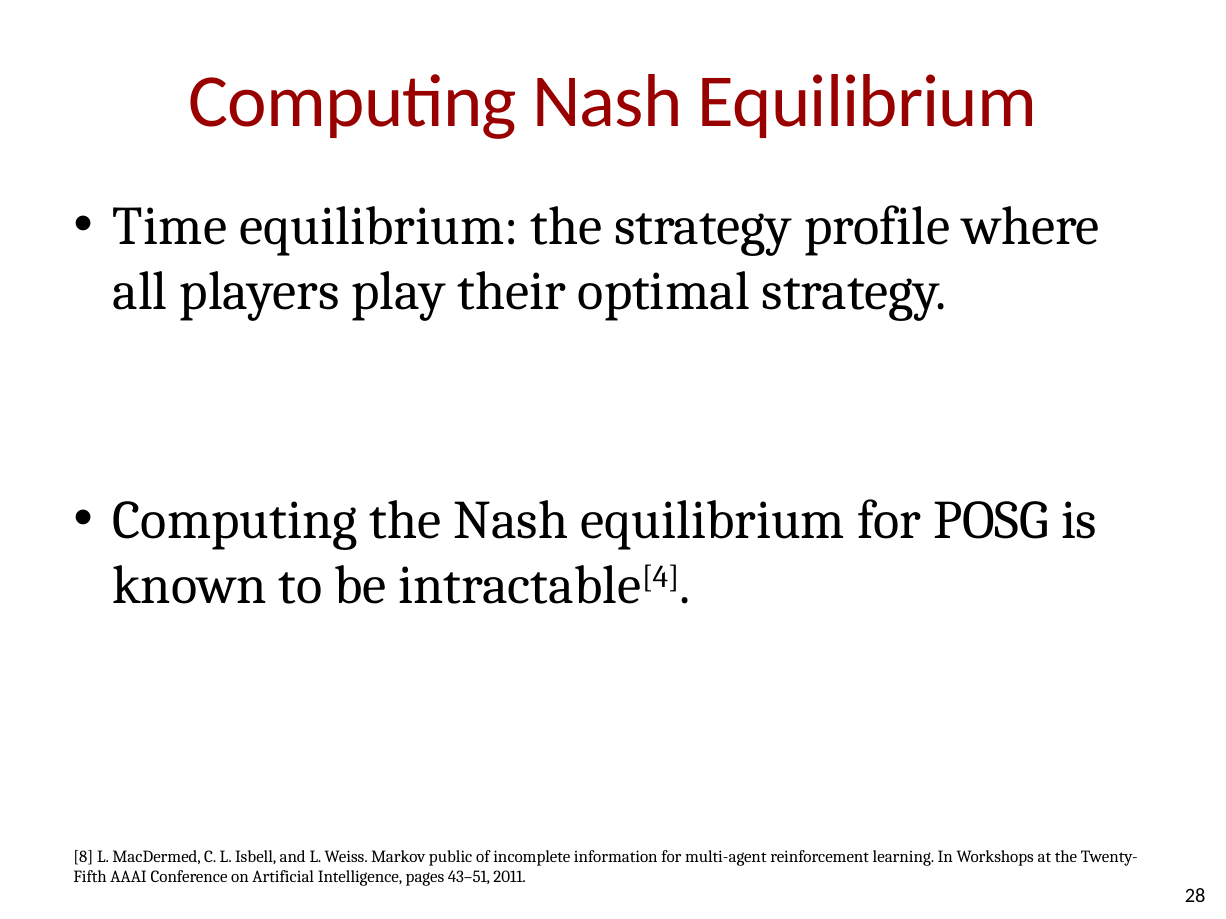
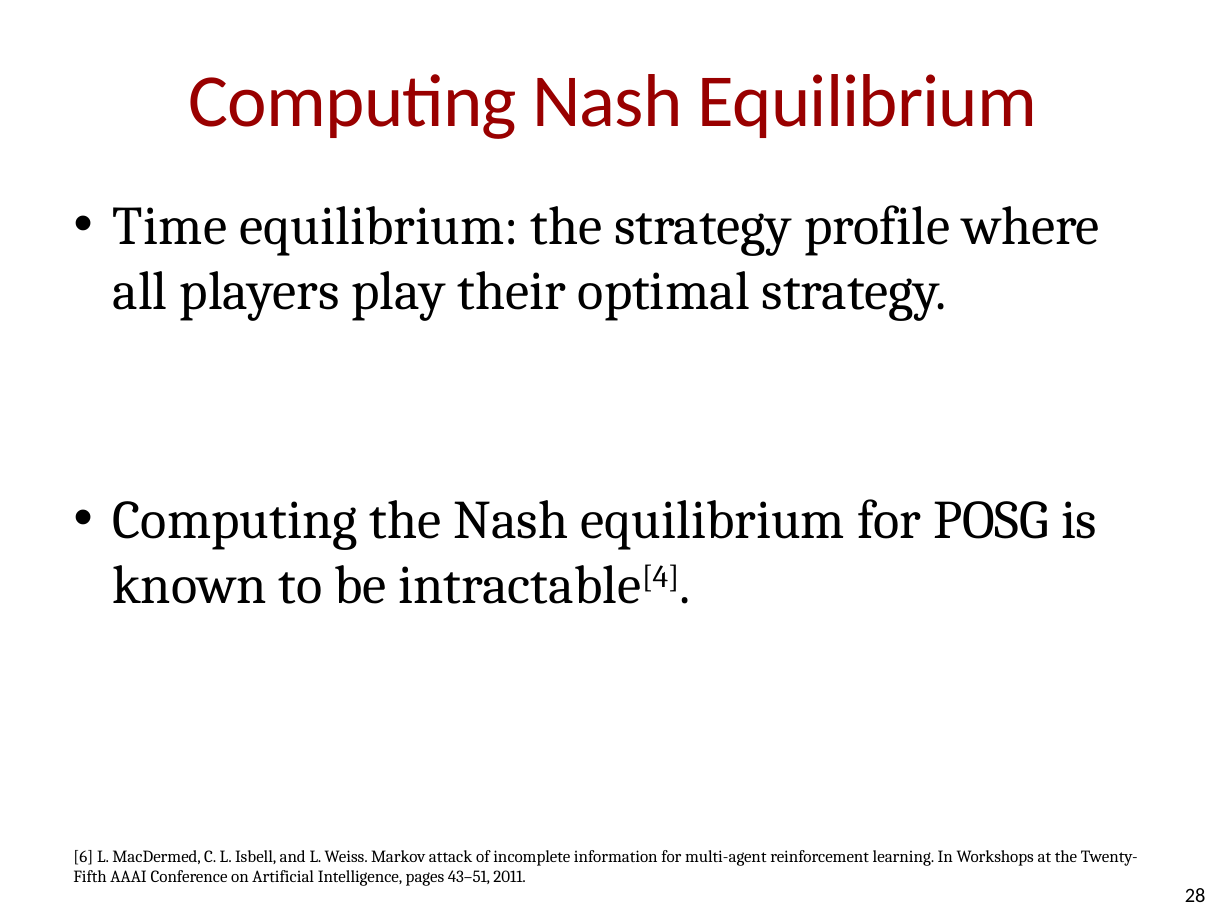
8: 8 -> 6
public: public -> attack
